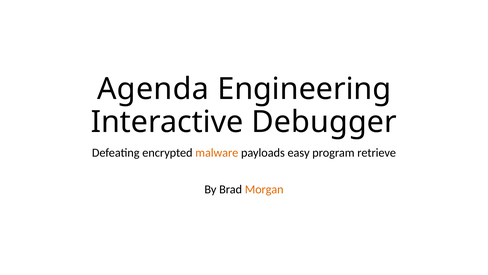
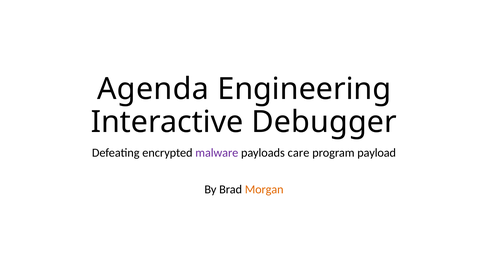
malware colour: orange -> purple
easy: easy -> care
retrieve: retrieve -> payload
